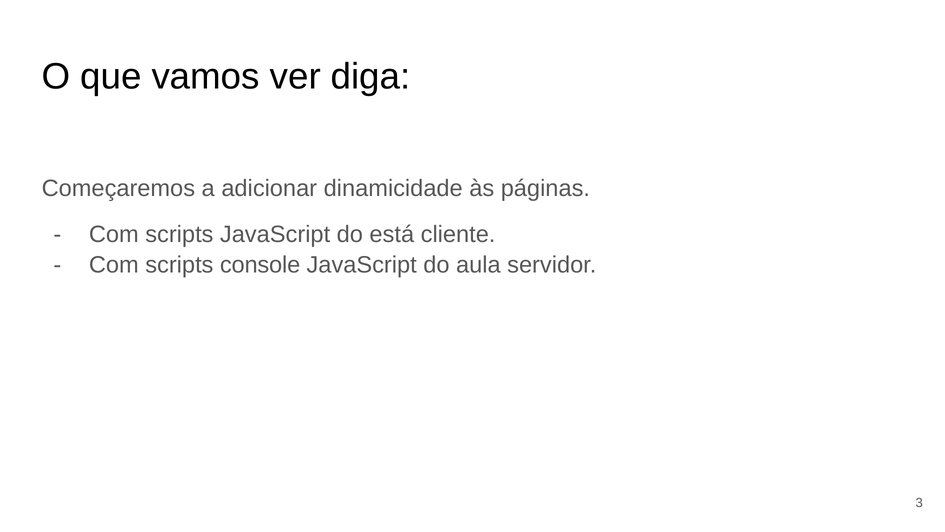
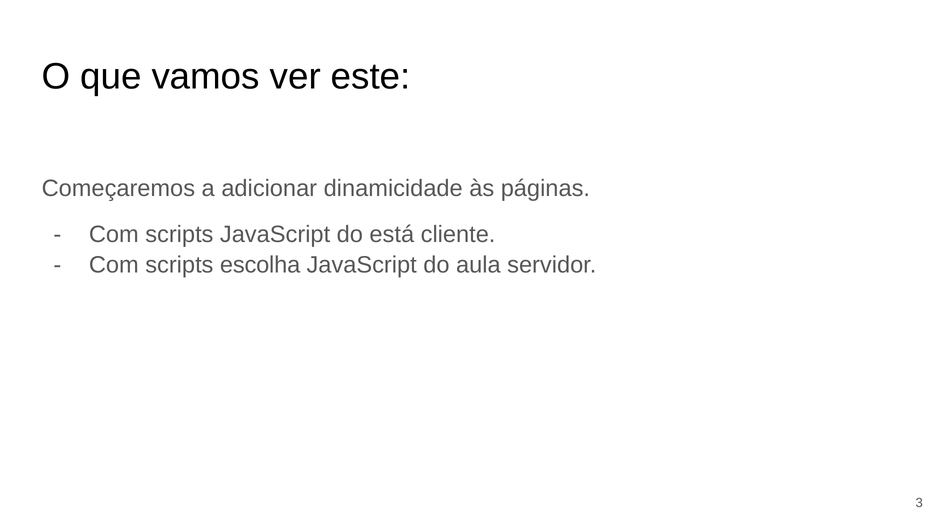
diga: diga -> este
console: console -> escolha
